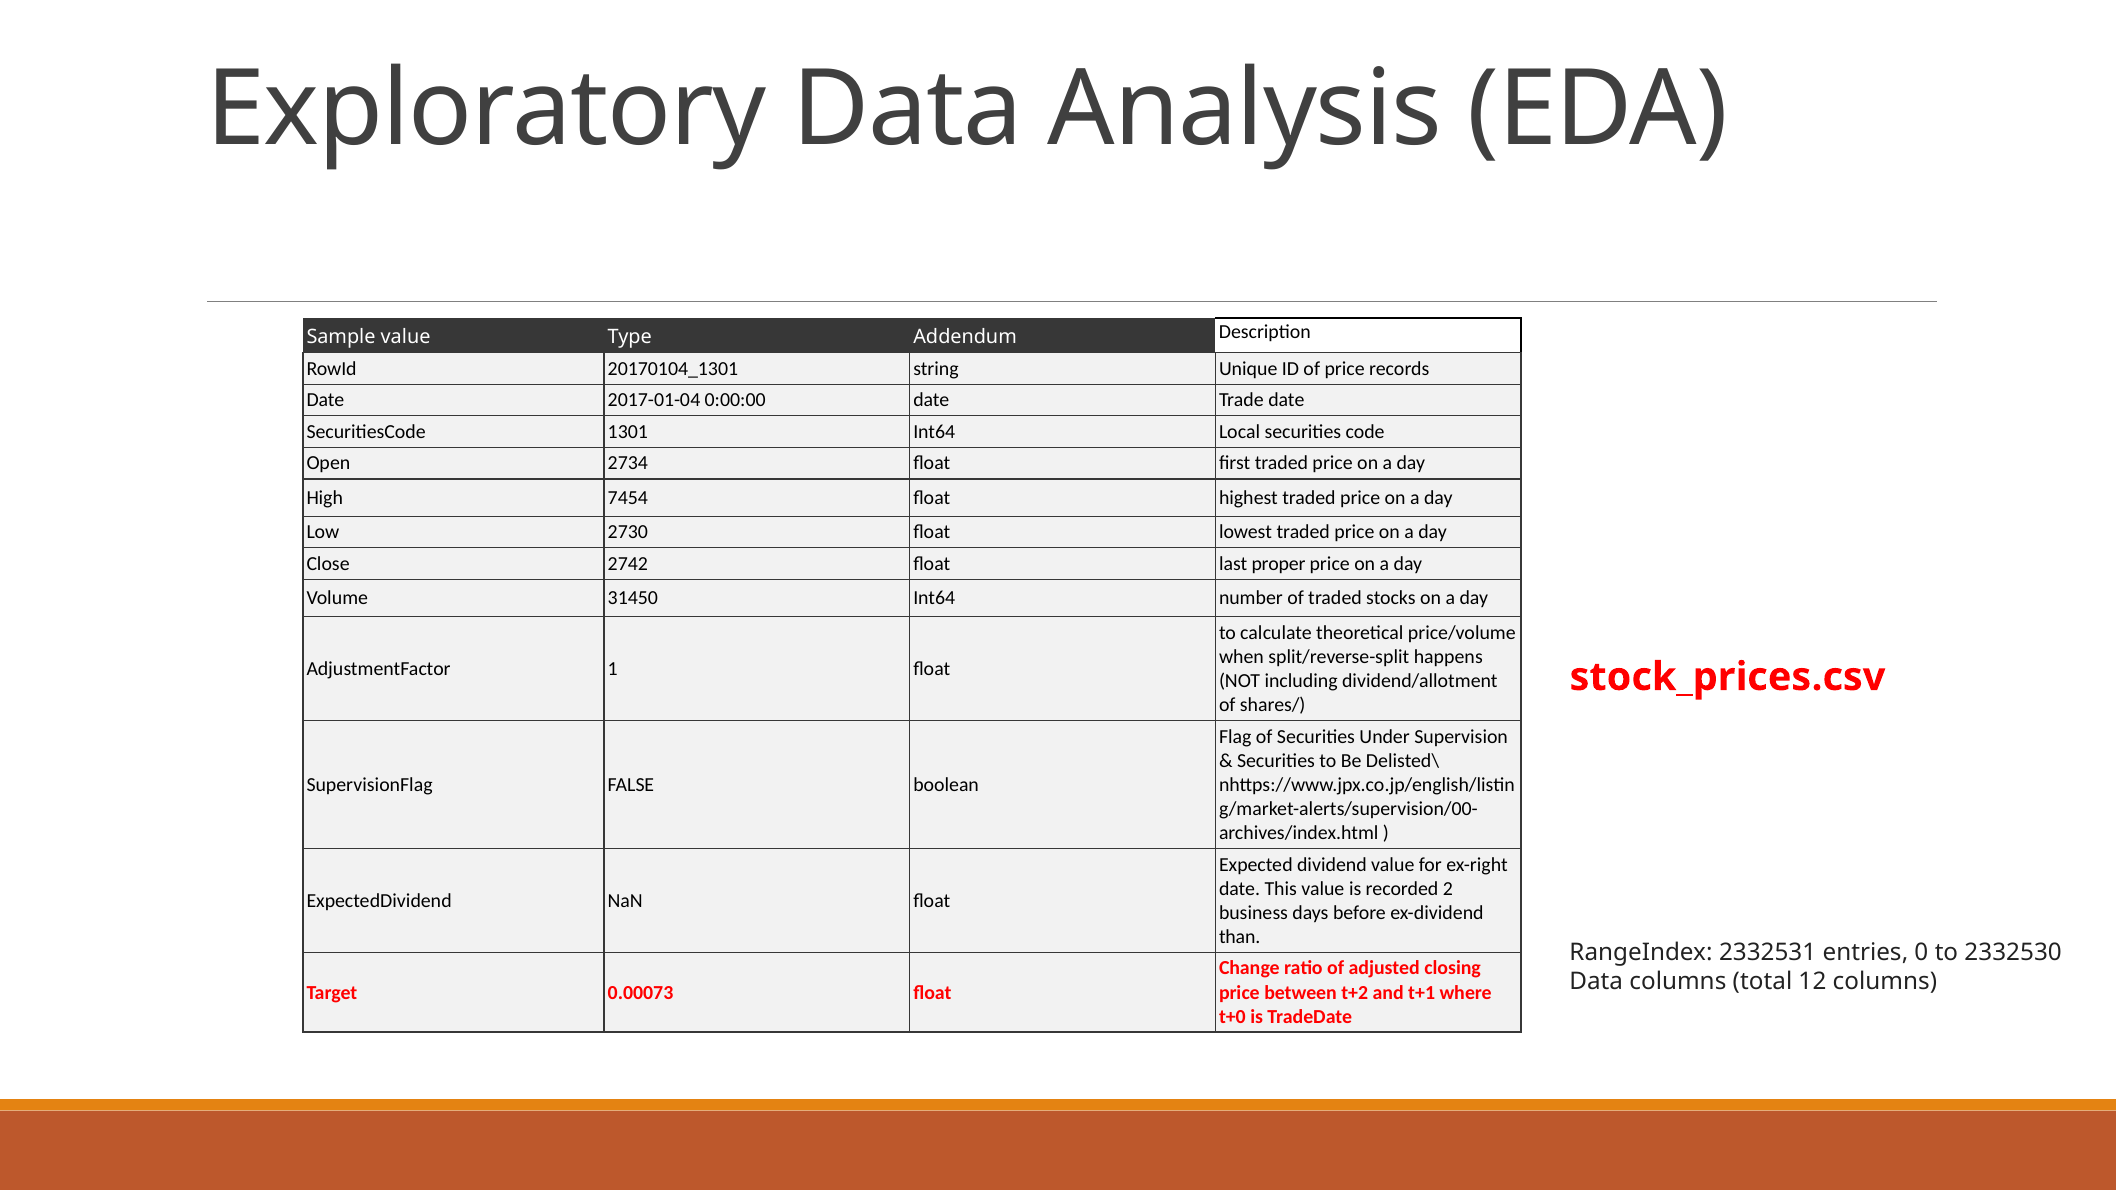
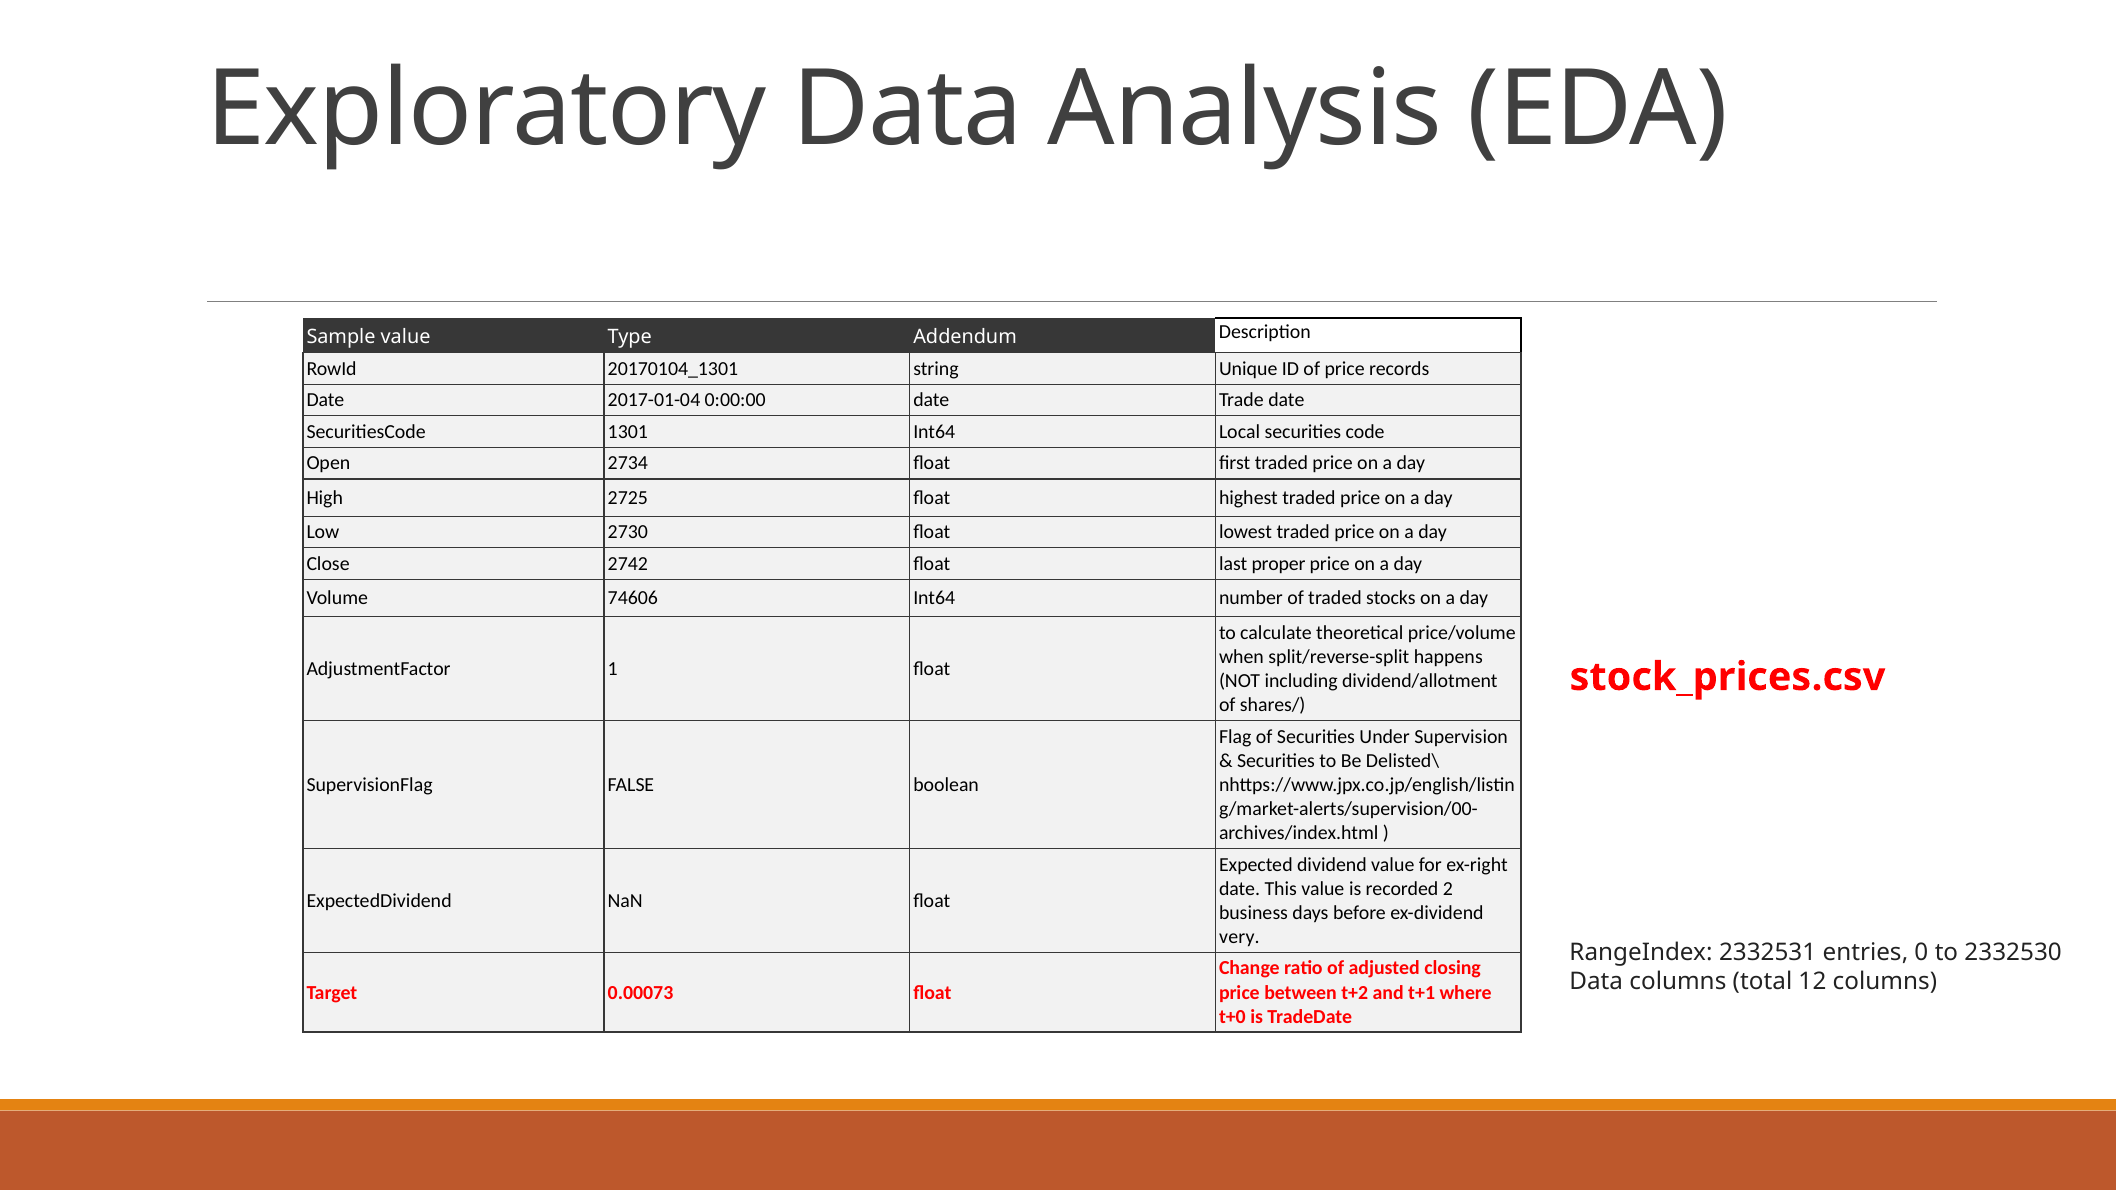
7454: 7454 -> 2725
31450: 31450 -> 74606
than: than -> very
